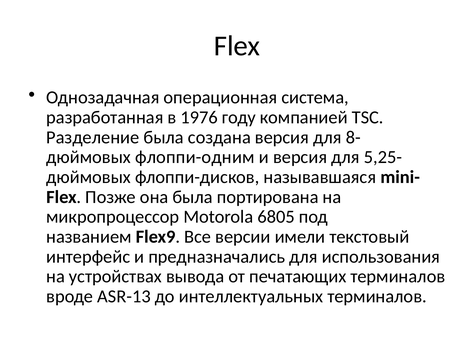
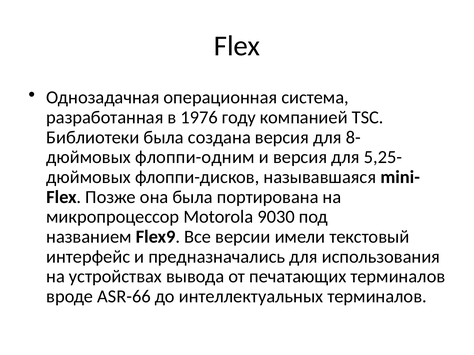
Разделение: Разделение -> Библиотеки
6805: 6805 -> 9030
ASR-13: ASR-13 -> ASR-66
